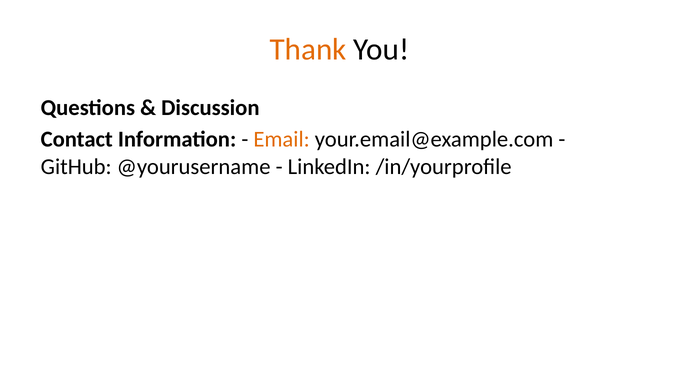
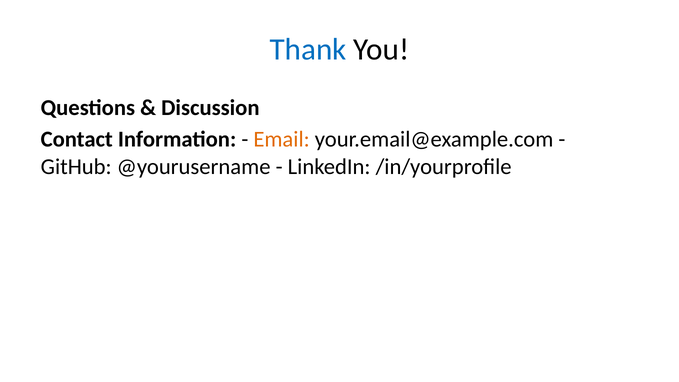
Thank colour: orange -> blue
